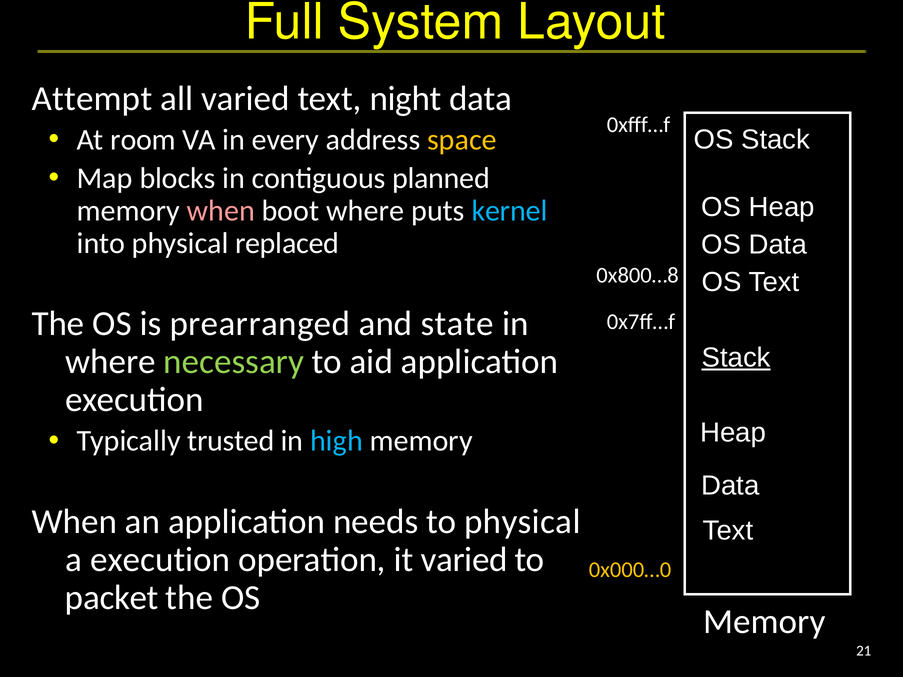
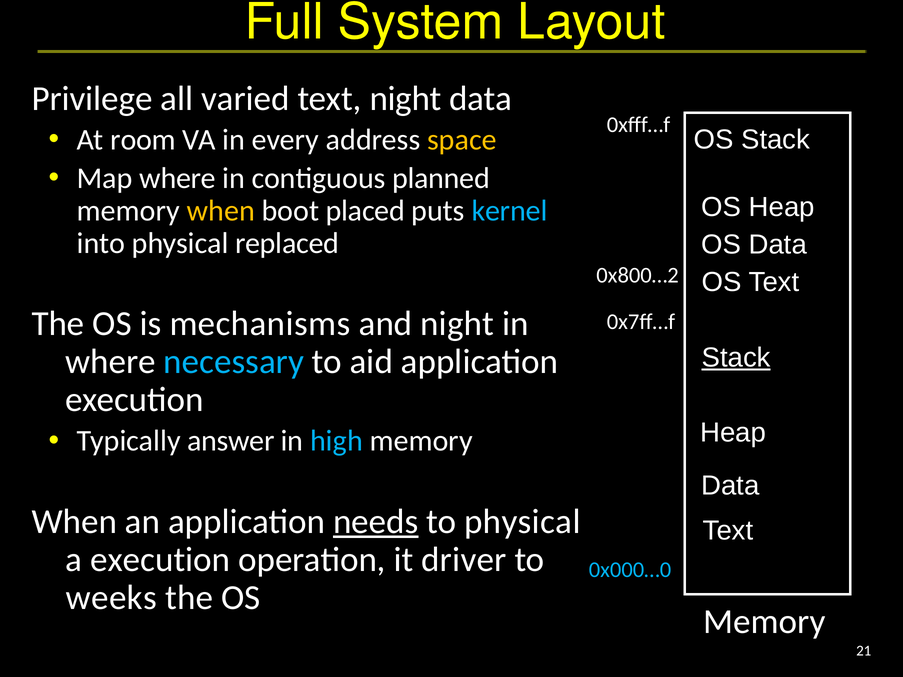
Attempt: Attempt -> Privilege
Map blocks: blocks -> where
when at (221, 211) colour: pink -> yellow
boot where: where -> placed
0x800…8: 0x800…8 -> 0x800…2
prearranged: prearranged -> mechanisms
and state: state -> night
necessary colour: light green -> light blue
trusted: trusted -> answer
needs underline: none -> present
it varied: varied -> driver
0x000…0 colour: yellow -> light blue
packet: packet -> weeks
